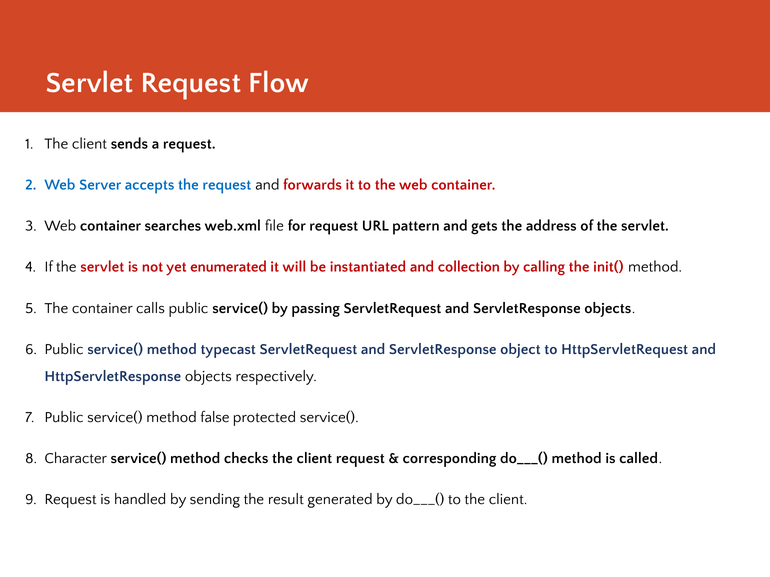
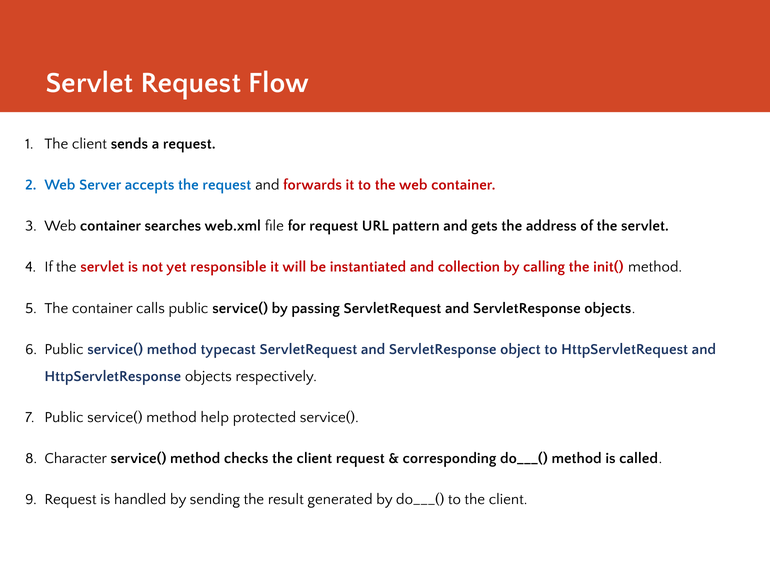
enumerated: enumerated -> responsible
false: false -> help
